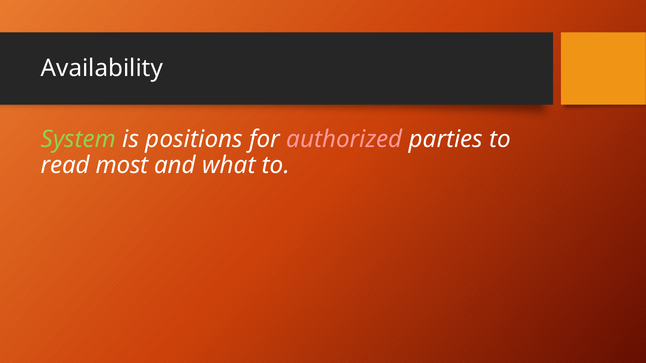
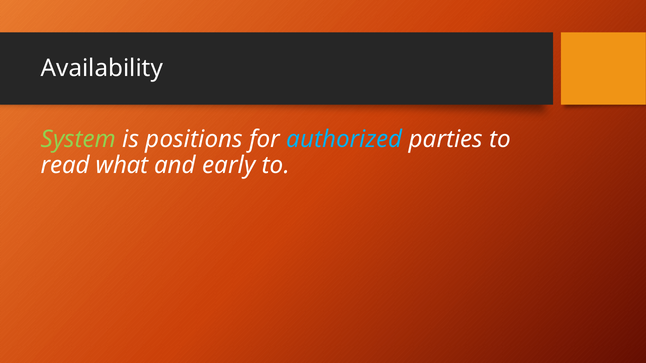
authorized colour: pink -> light blue
most: most -> what
what: what -> early
